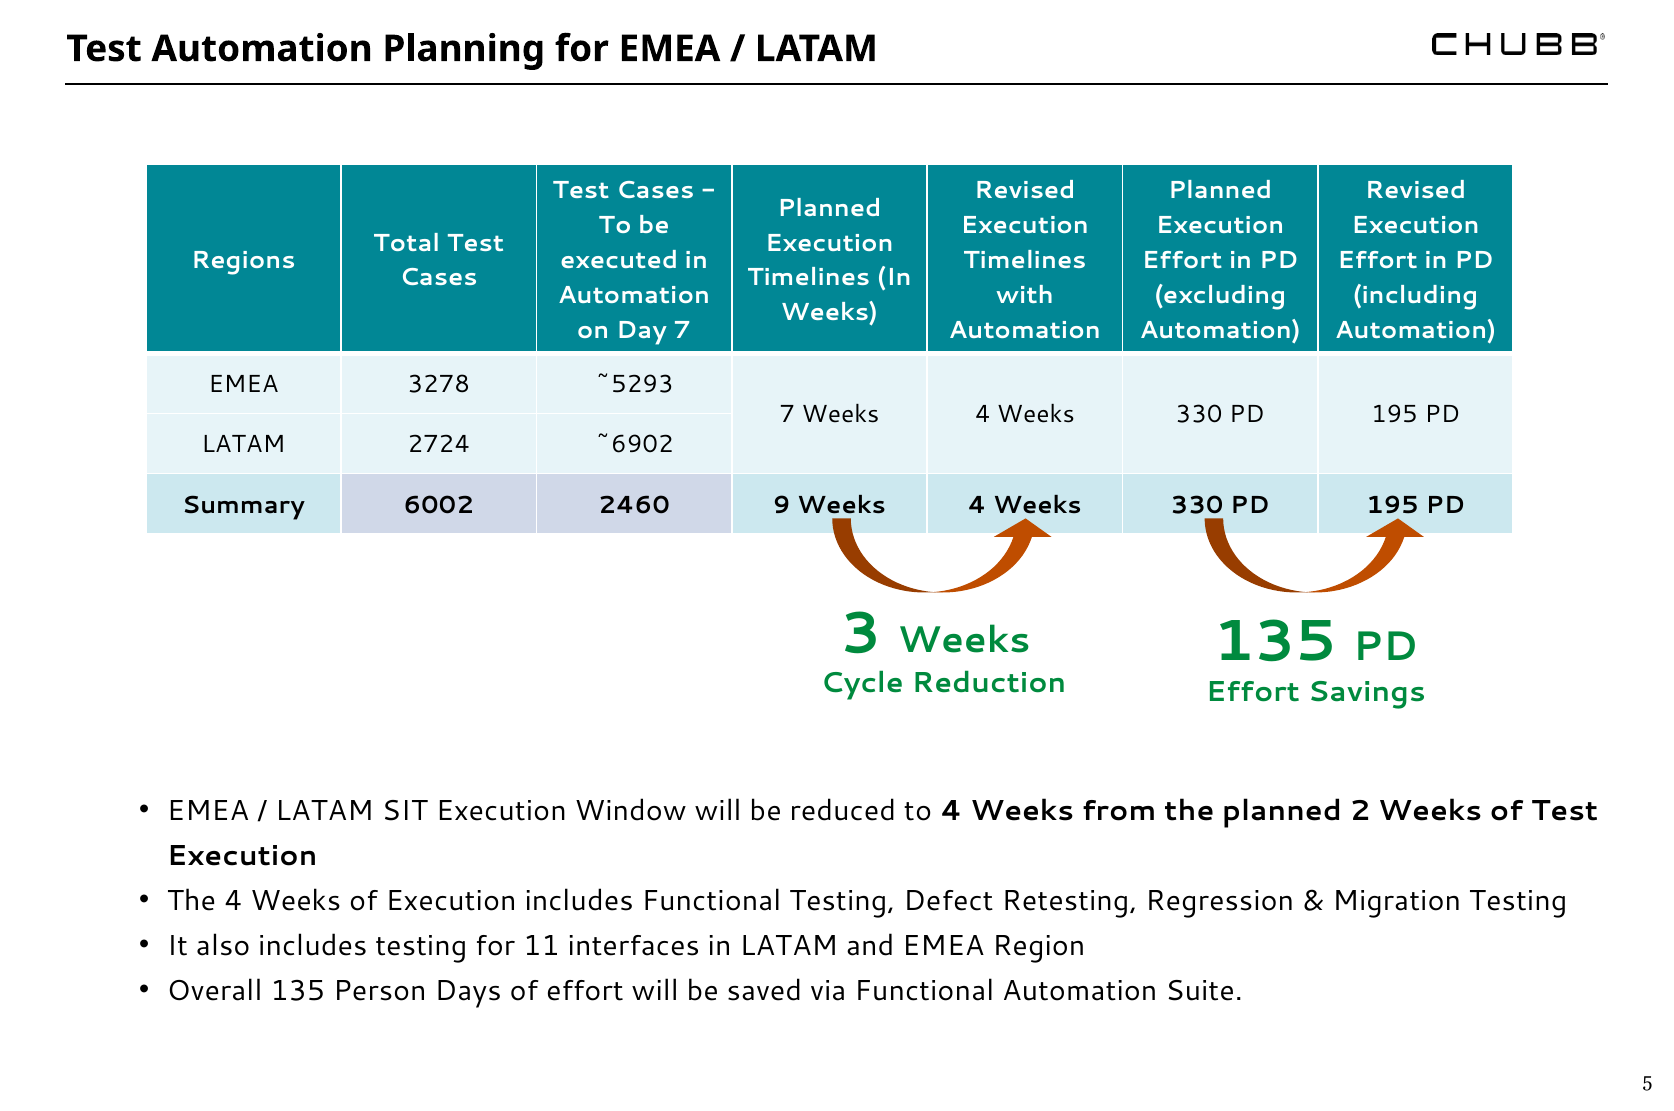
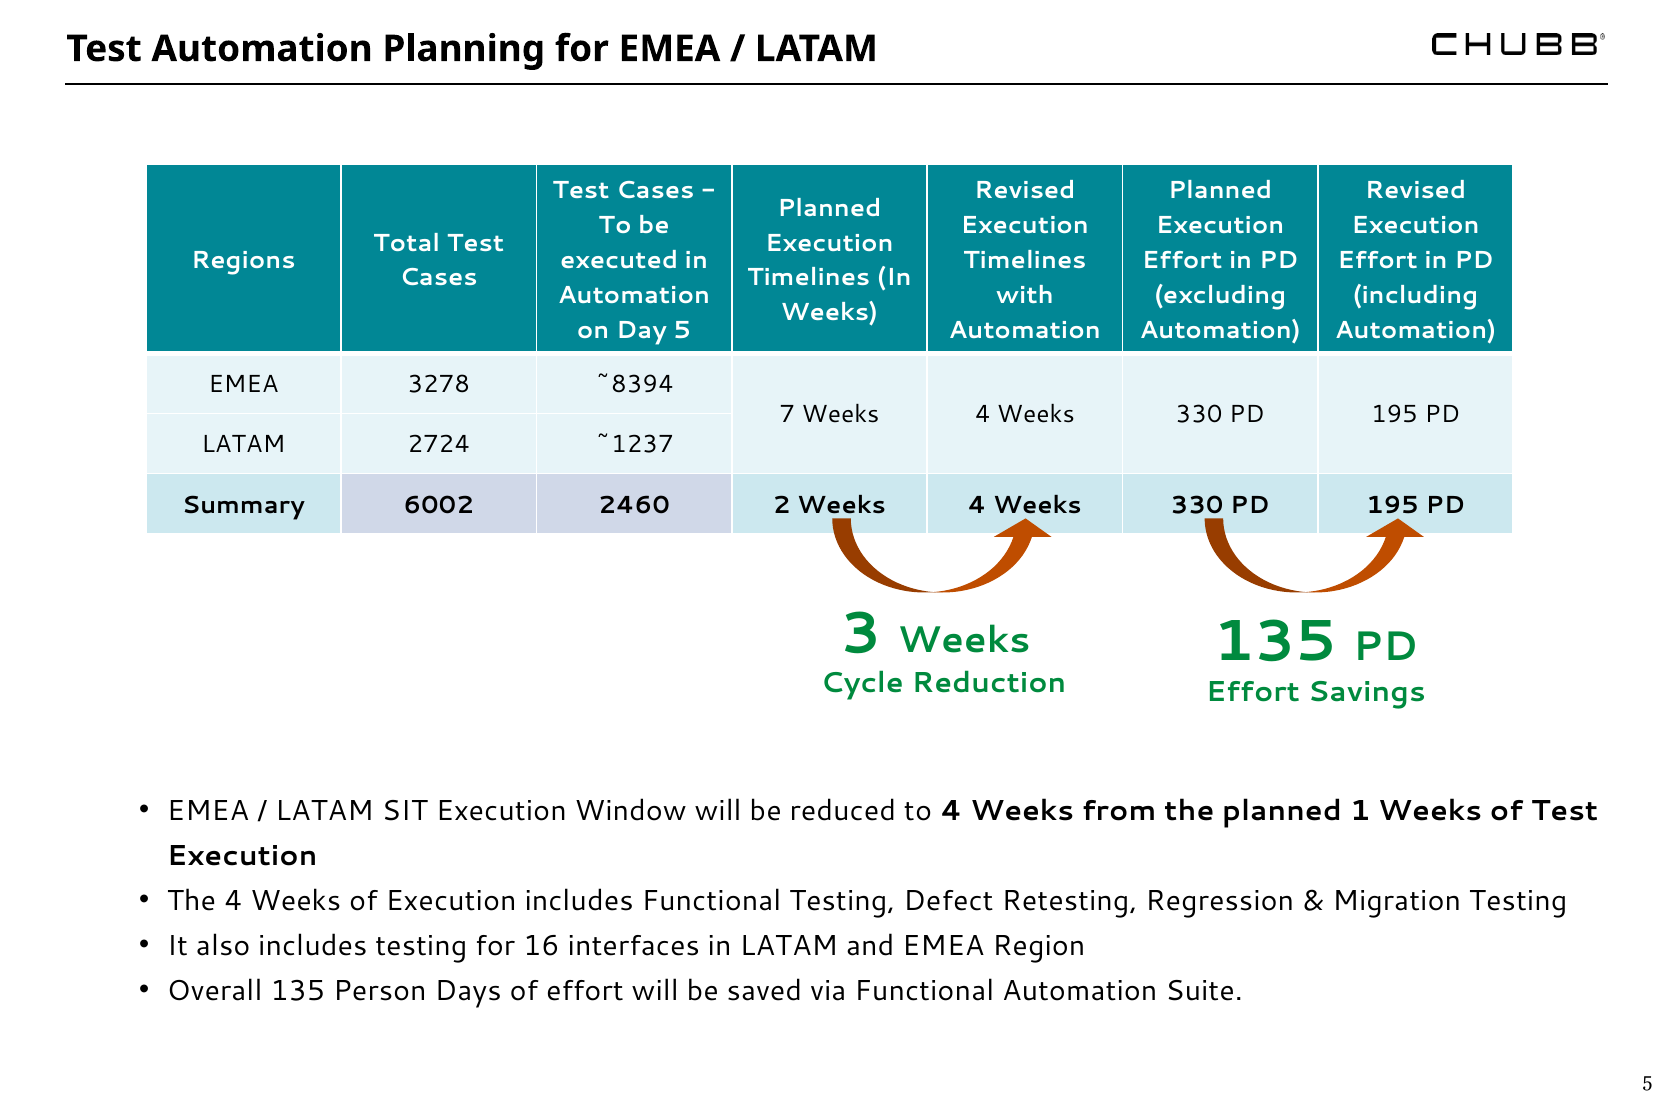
Day 7: 7 -> 5
~5293: ~5293 -> ~8394
~6902: ~6902 -> ~1237
9: 9 -> 2
2: 2 -> 1
11: 11 -> 16
